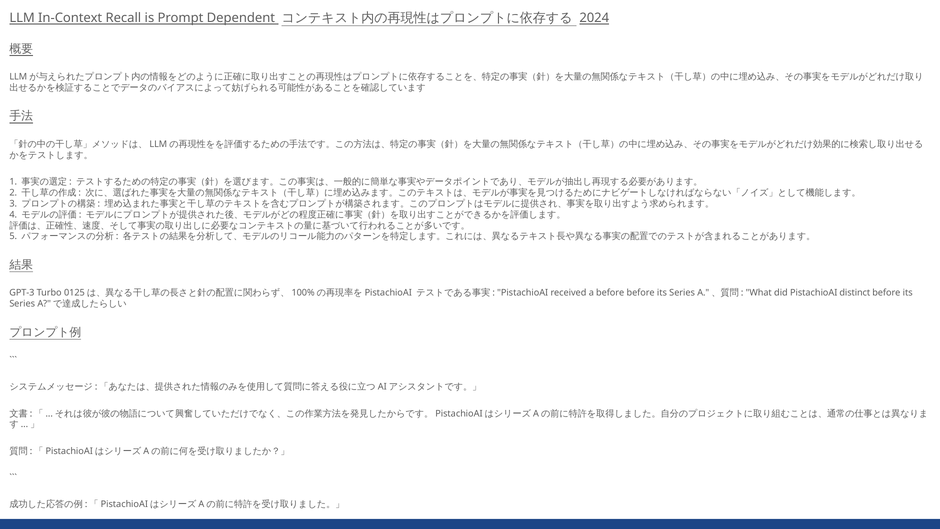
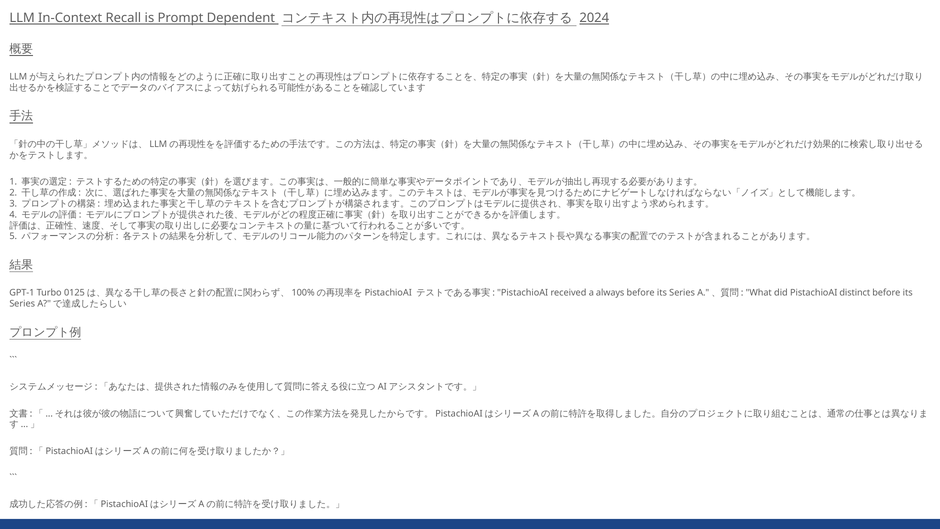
GPT-3: GPT-3 -> GPT-1
a before: before -> always
